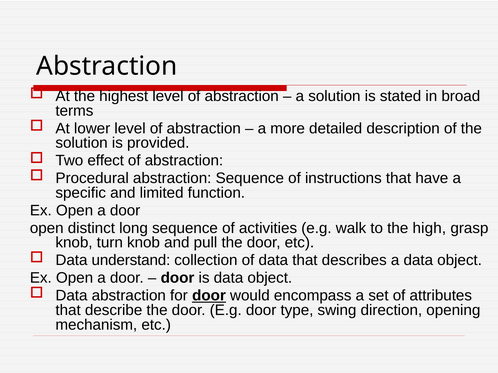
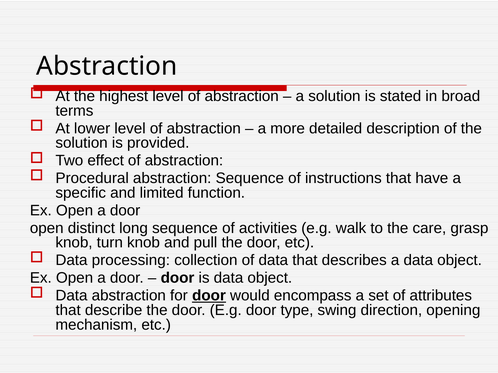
high: high -> care
understand: understand -> processing
